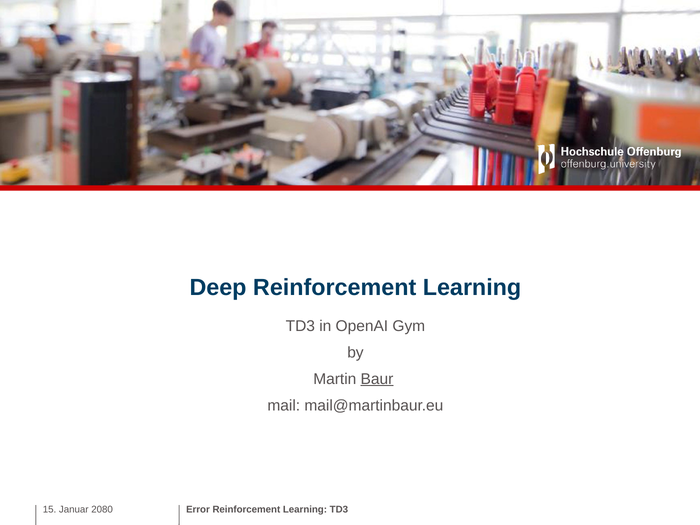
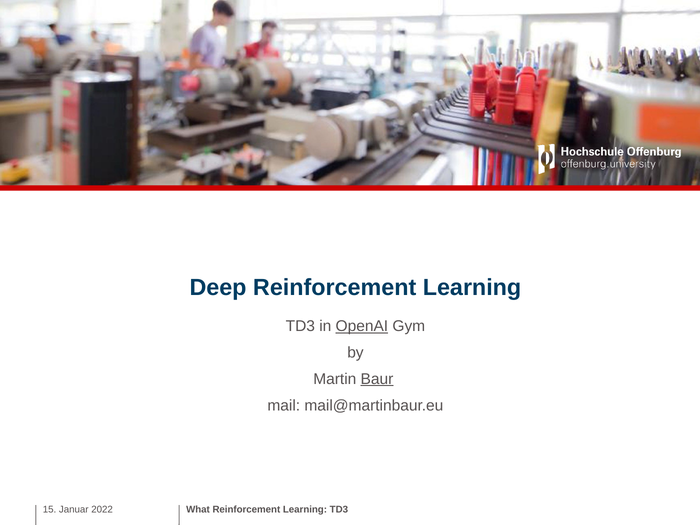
OpenAI underline: none -> present
2080: 2080 -> 2022
Error: Error -> What
